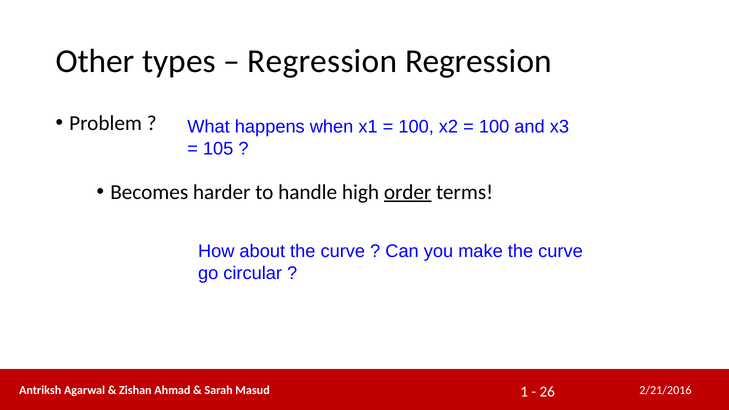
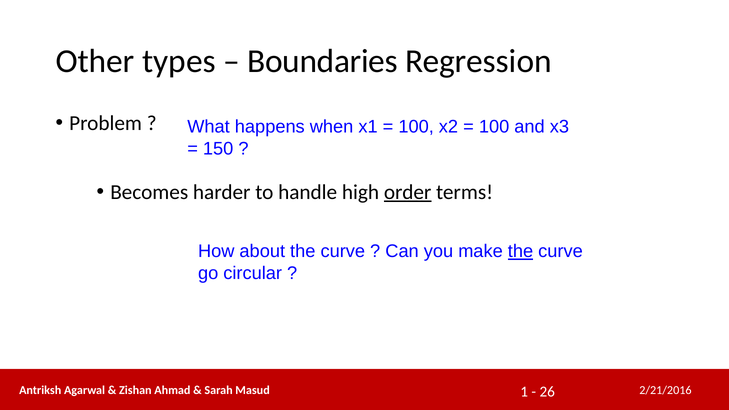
Regression at (322, 61): Regression -> Boundaries
105: 105 -> 150
the at (520, 251) underline: none -> present
